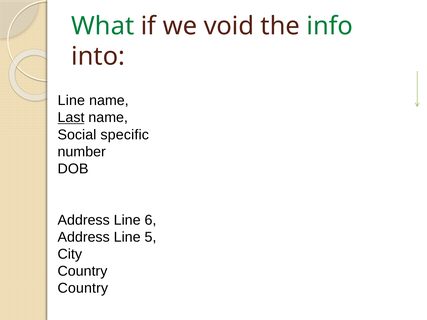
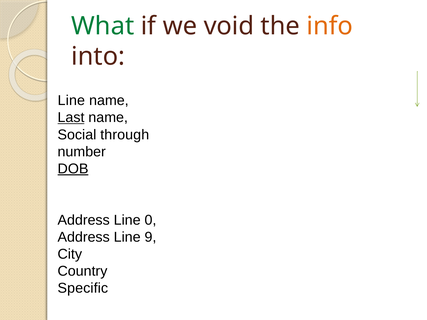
info colour: green -> orange
specific: specific -> through
DOB underline: none -> present
6: 6 -> 0
5: 5 -> 9
Country at (83, 288): Country -> Specific
